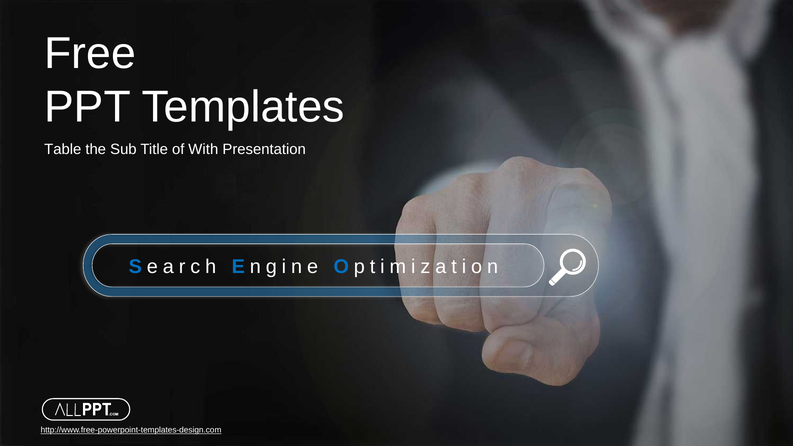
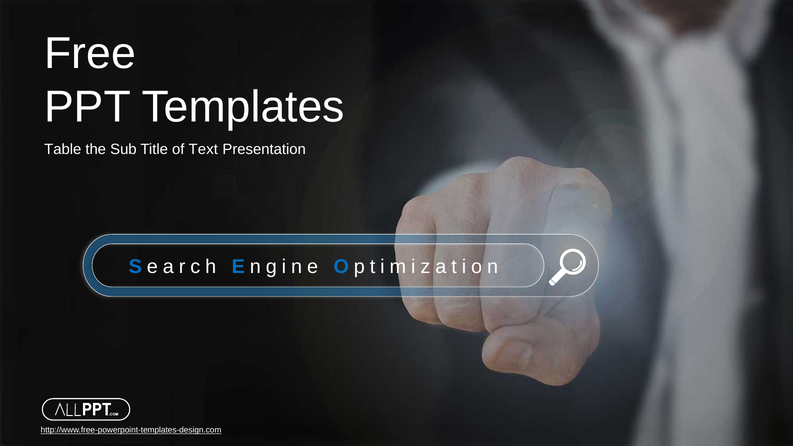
With: With -> Text
